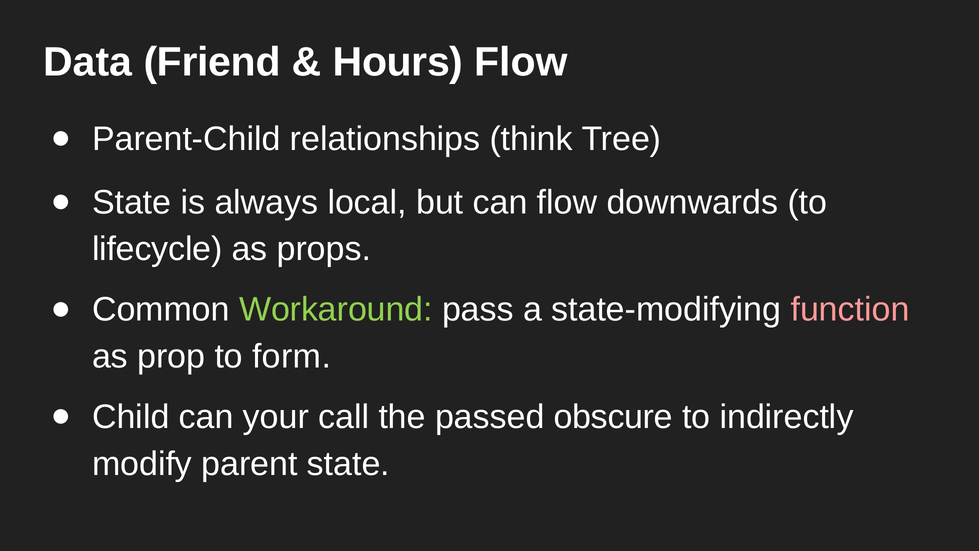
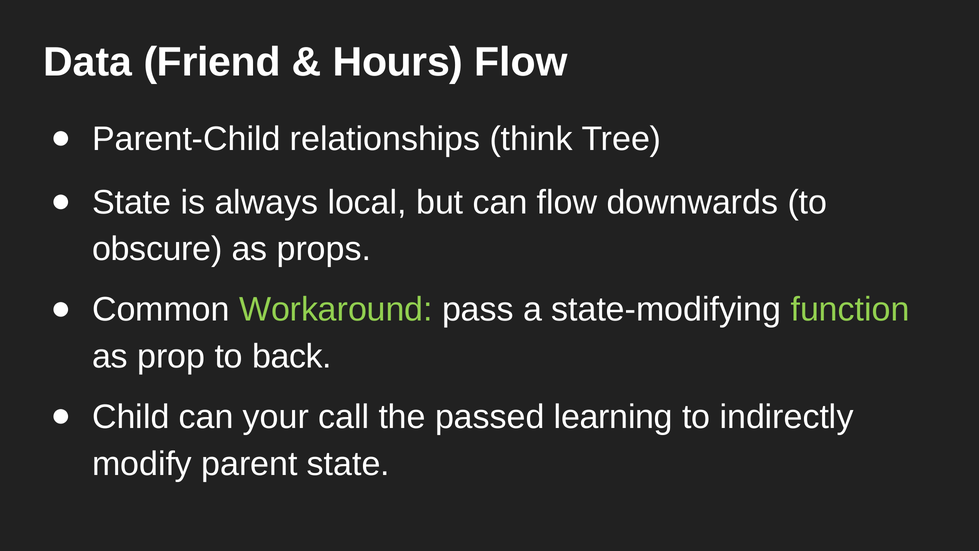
lifecycle: lifecycle -> obscure
function colour: pink -> light green
form: form -> back
obscure: obscure -> learning
